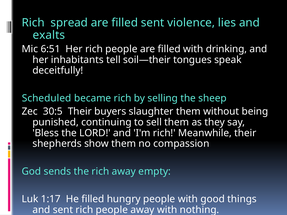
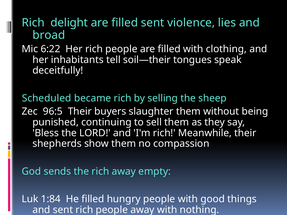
spread: spread -> delight
exalts: exalts -> broad
6:51: 6:51 -> 6:22
drinking: drinking -> clothing
30:5: 30:5 -> 96:5
1:17: 1:17 -> 1:84
